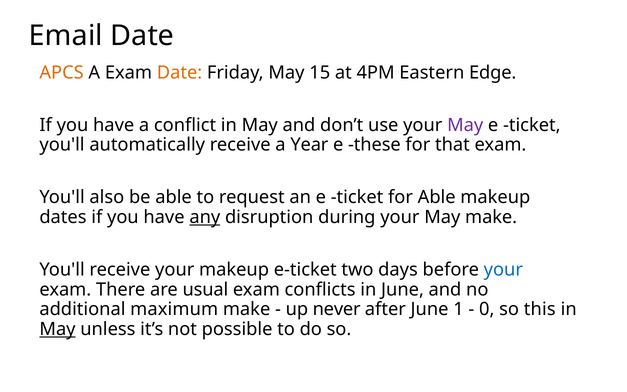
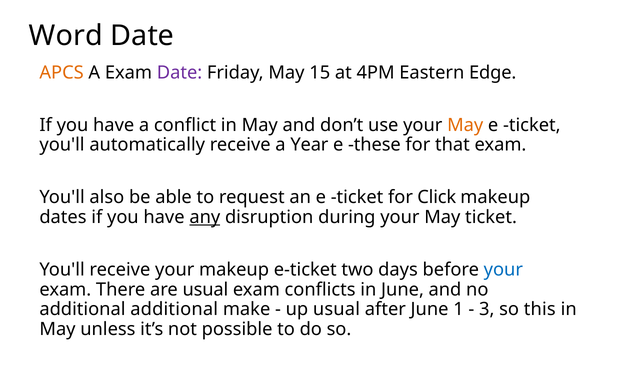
Email: Email -> Word
Date at (180, 72) colour: orange -> purple
May at (465, 125) colour: purple -> orange
for Able: Able -> Click
May make: make -> ticket
additional maximum: maximum -> additional
up never: never -> usual
0: 0 -> 3
May at (58, 329) underline: present -> none
